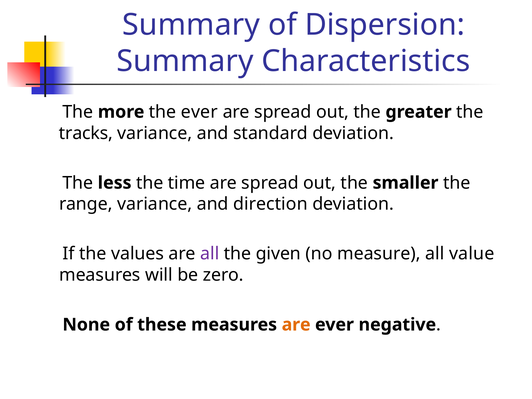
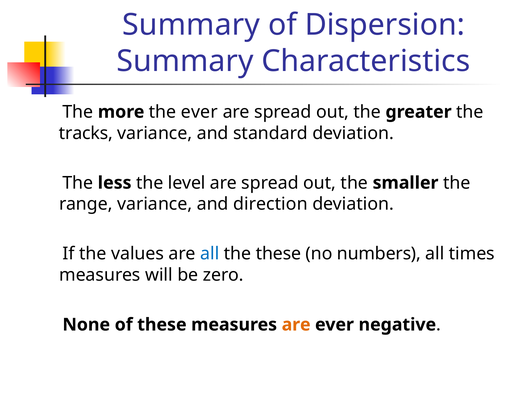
time: time -> level
all at (210, 254) colour: purple -> blue
the given: given -> these
measure: measure -> numbers
value: value -> times
